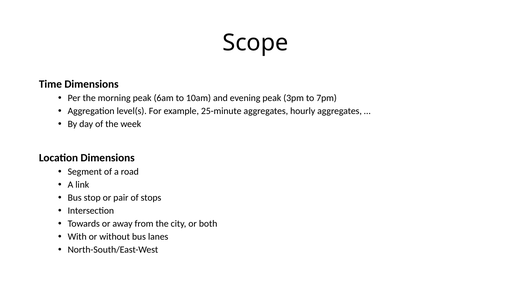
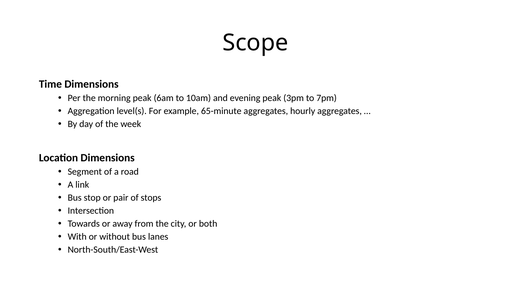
25-minute: 25-minute -> 65-minute
